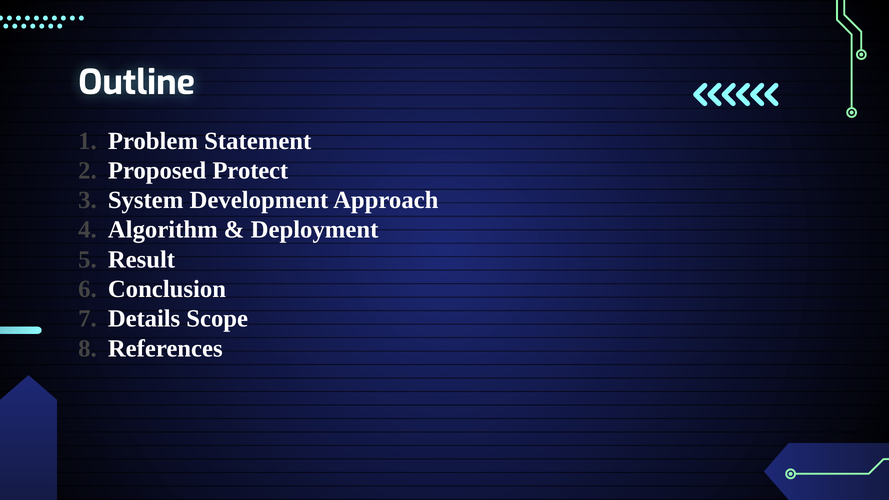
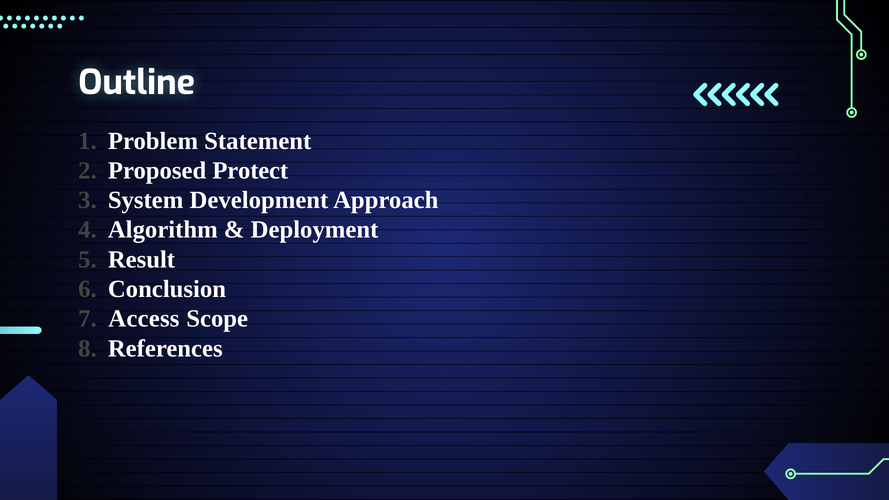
Details: Details -> Access
